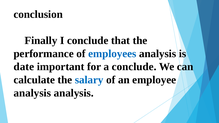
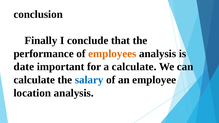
employees colour: blue -> orange
a conclude: conclude -> calculate
analysis at (32, 93): analysis -> location
